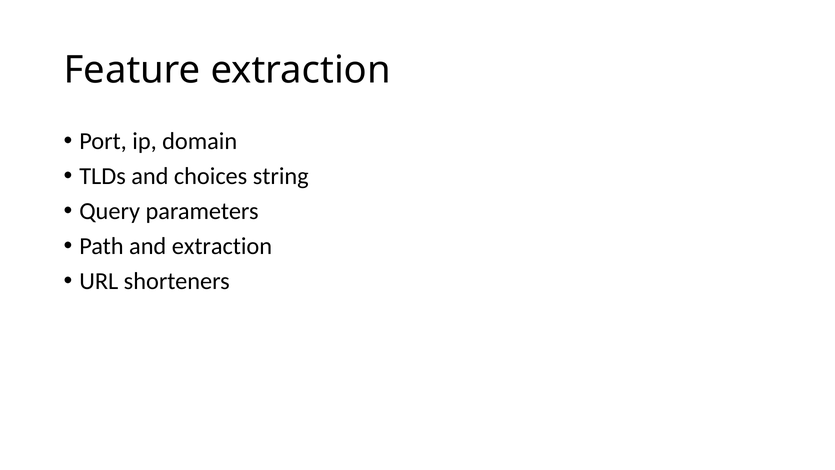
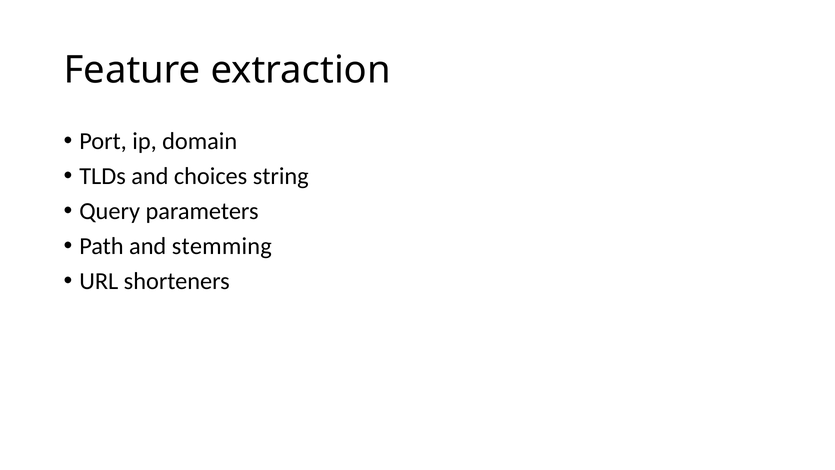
and extraction: extraction -> stemming
